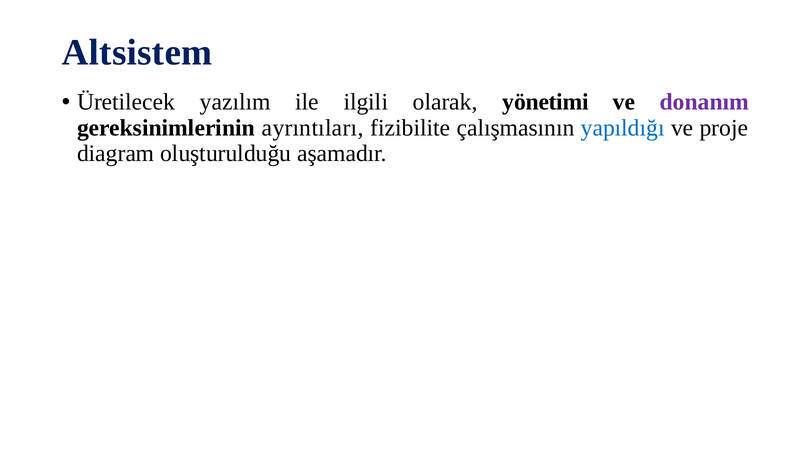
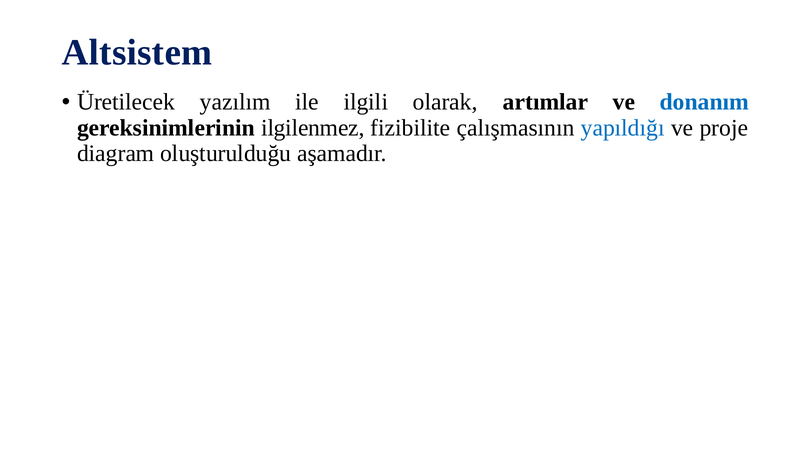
yönetimi: yönetimi -> artımlar
donanım colour: purple -> blue
ayrıntıları: ayrıntıları -> ilgilenmez
